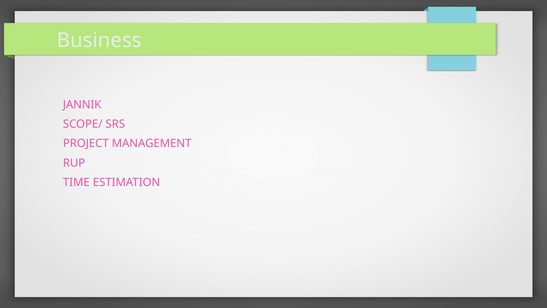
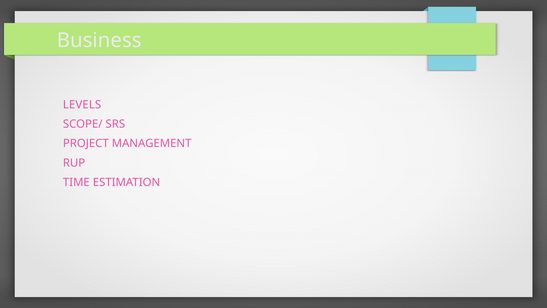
JANNIK: JANNIK -> LEVELS
